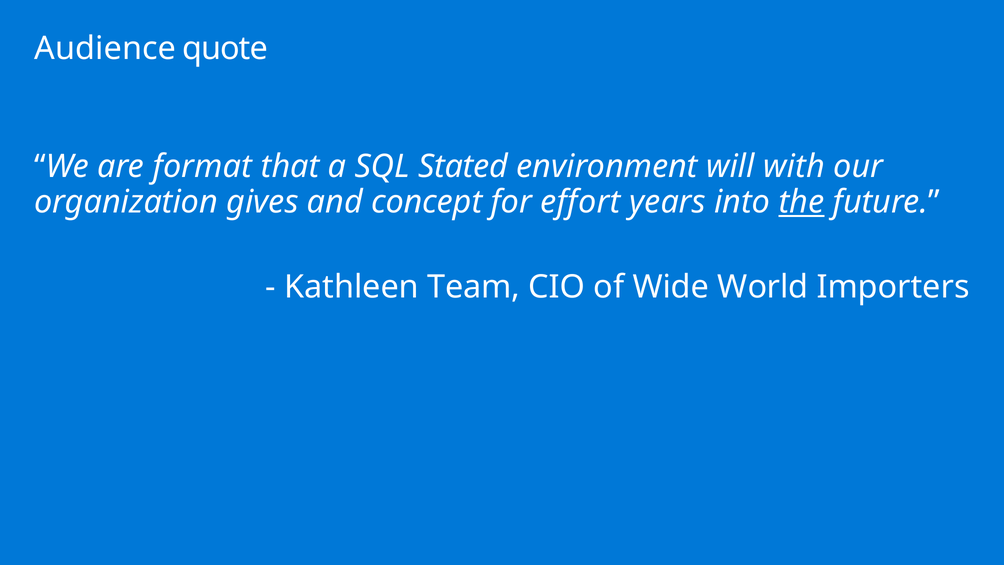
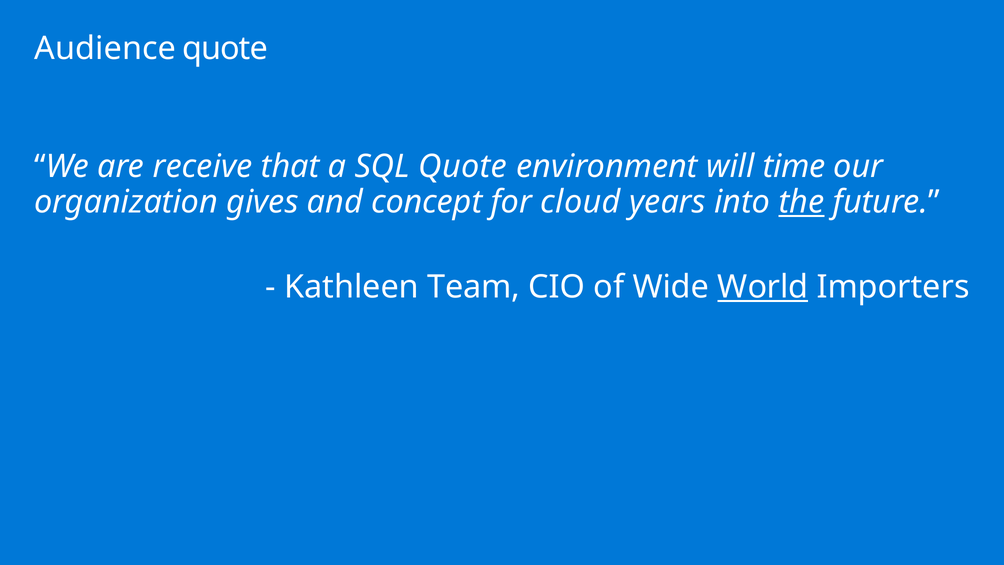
format: format -> receive
SQL Stated: Stated -> Quote
with: with -> time
effort: effort -> cloud
World underline: none -> present
